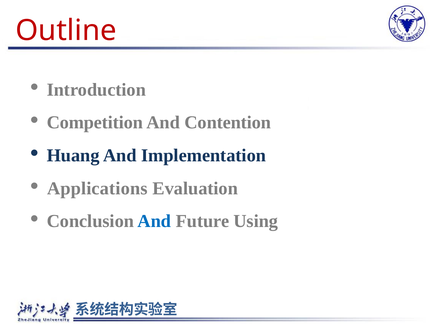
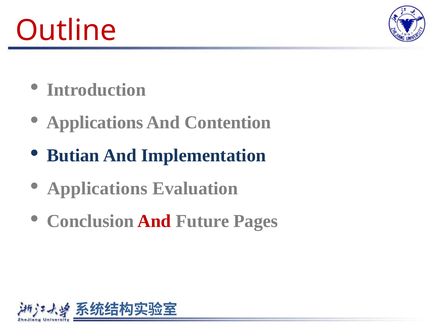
Competition at (95, 123): Competition -> Applications
Huang: Huang -> Butian
And at (154, 221) colour: blue -> red
Using: Using -> Pages
